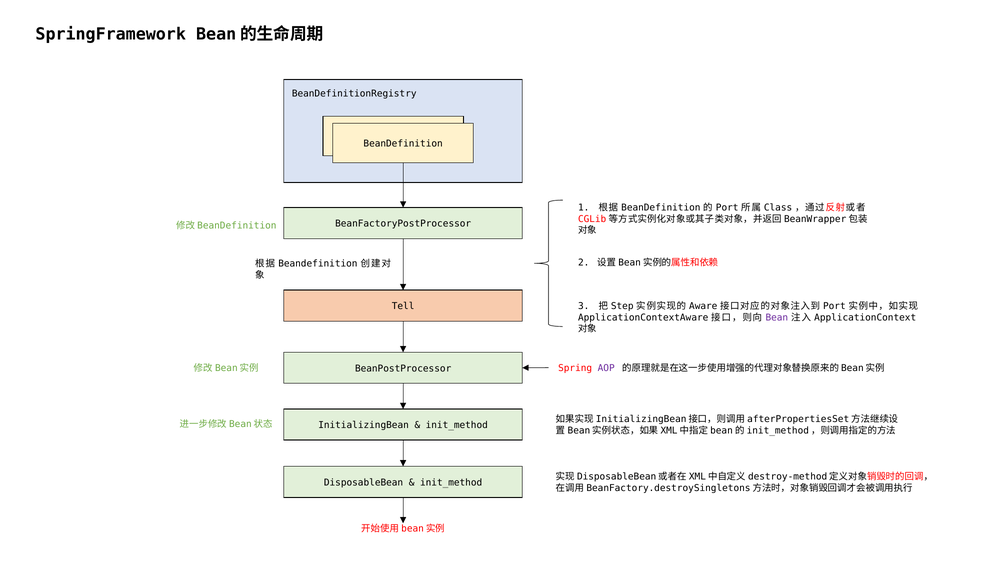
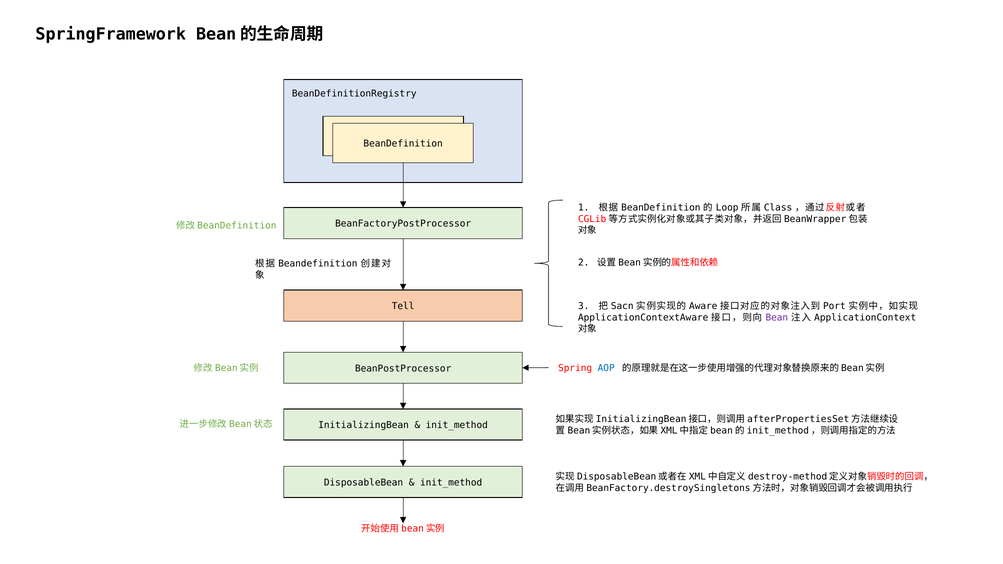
Port at (727, 208): Port -> Loop
Step: Step -> Sacn
AOP colour: purple -> blue
